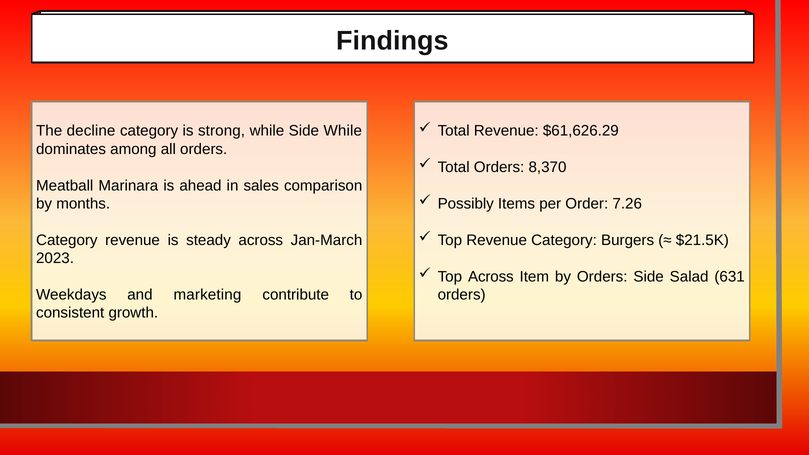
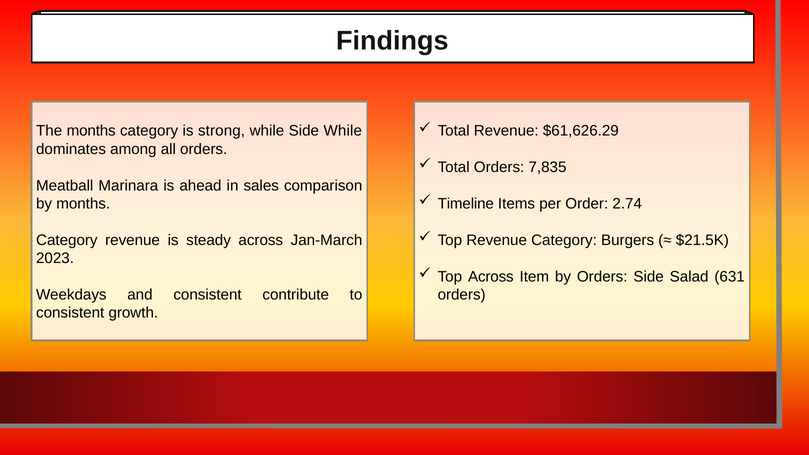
The decline: decline -> months
8,370: 8,370 -> 7,835
Possibly: Possibly -> Timeline
7.26: 7.26 -> 2.74
and marketing: marketing -> consistent
